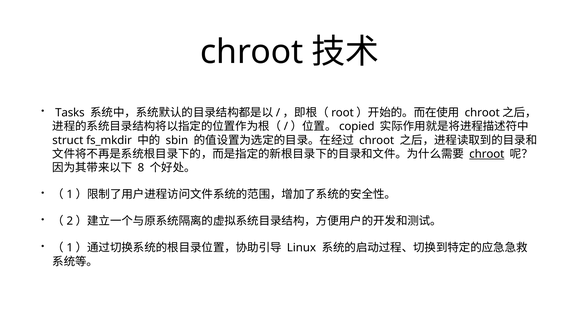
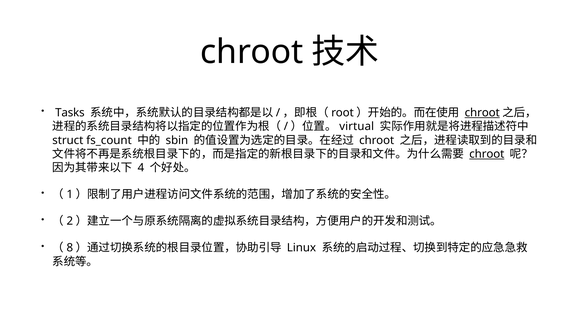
chroot at (482, 113) underline: none -> present
copied: copied -> virtual
fs_mkdir: fs_mkdir -> fs_count
8: 8 -> 4
1 at (70, 248): 1 -> 8
